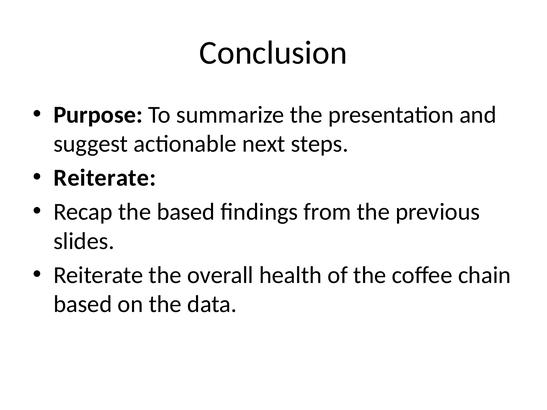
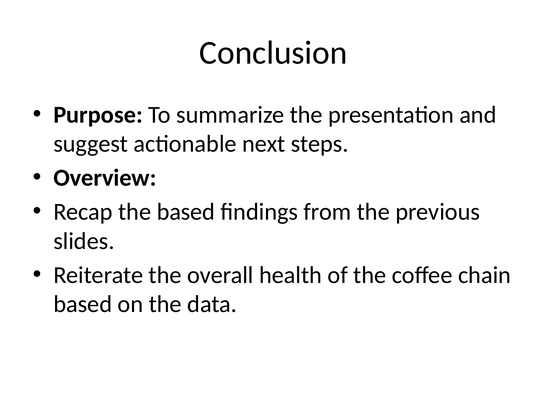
Reiterate at (105, 178): Reiterate -> Overview
